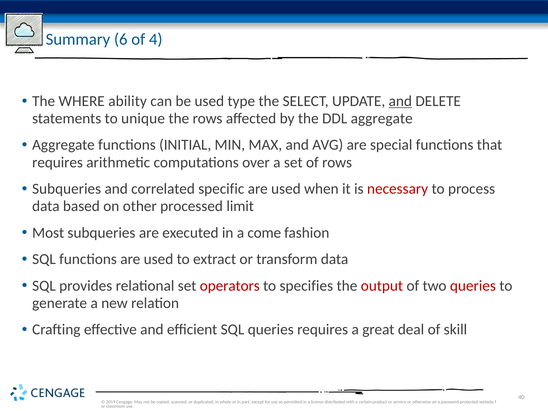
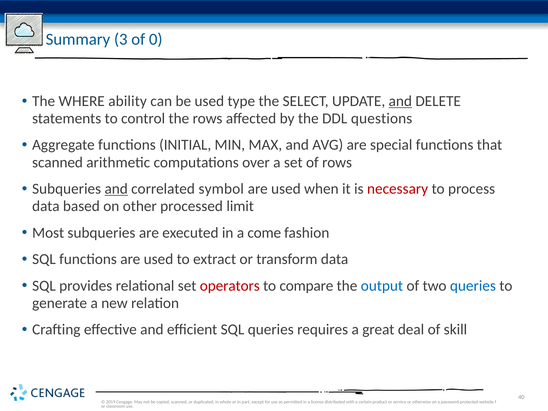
6: 6 -> 3
4: 4 -> 0
unique: unique -> control
DDL aggregate: aggregate -> questions
requires at (58, 162): requires -> scanned
and at (116, 189) underline: none -> present
specific: specific -> symbol
specifies: specifies -> compare
output colour: red -> blue
queries at (473, 286) colour: red -> blue
